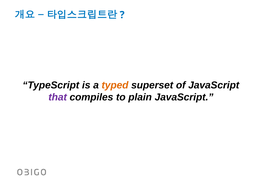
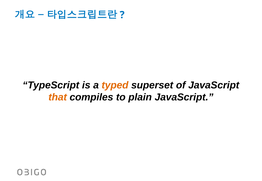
that colour: purple -> orange
